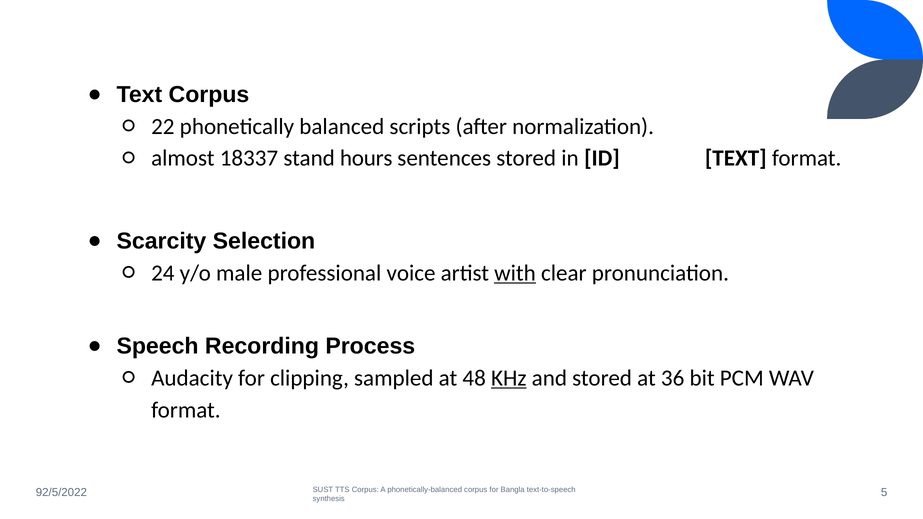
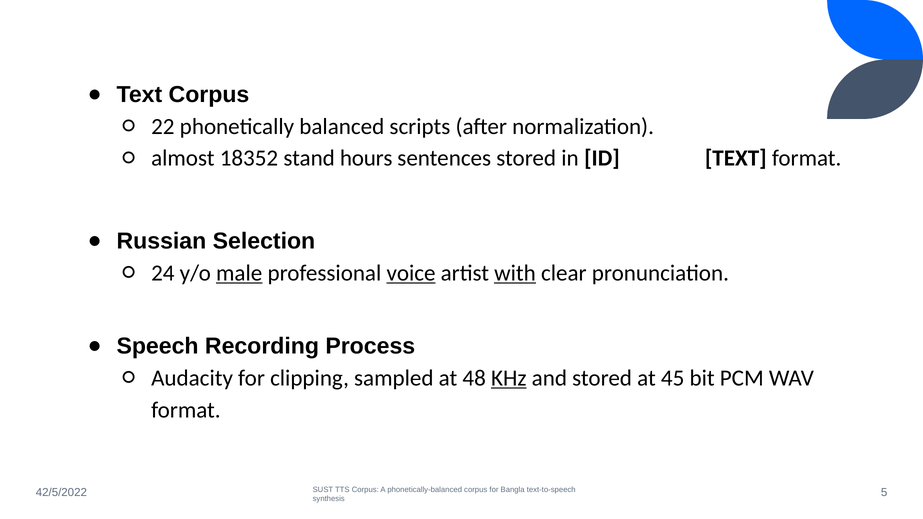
18337: 18337 -> 18352
Scarcity: Scarcity -> Russian
male underline: none -> present
voice underline: none -> present
36: 36 -> 45
92/5/2022: 92/5/2022 -> 42/5/2022
